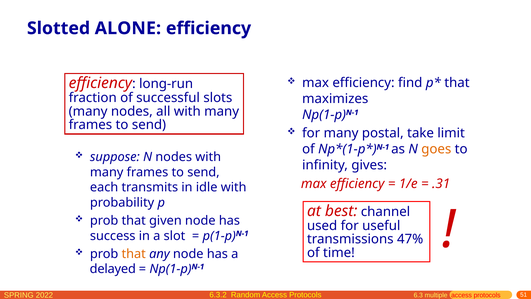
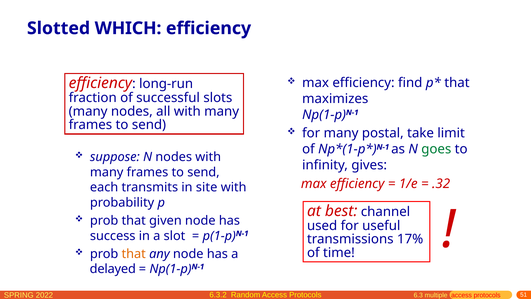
ALONE: ALONE -> WHICH
goes colour: orange -> green
.31: .31 -> .32
idle: idle -> site
47%: 47% -> 17%
